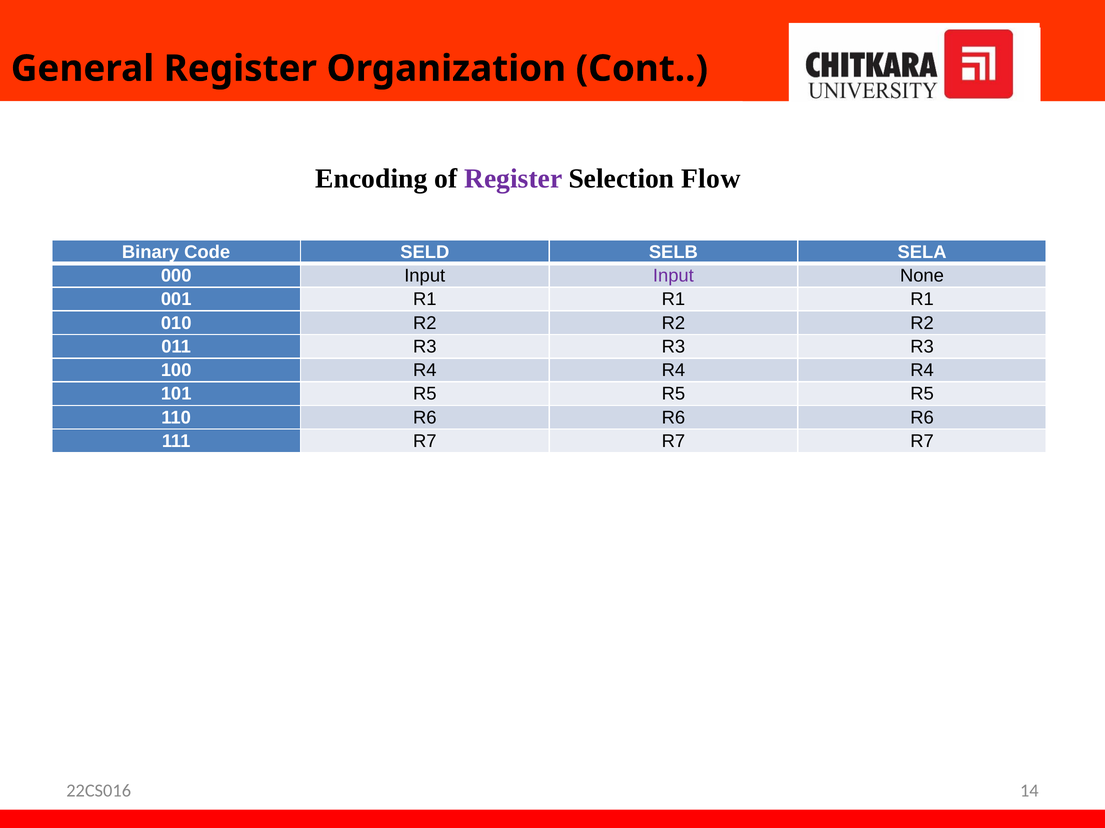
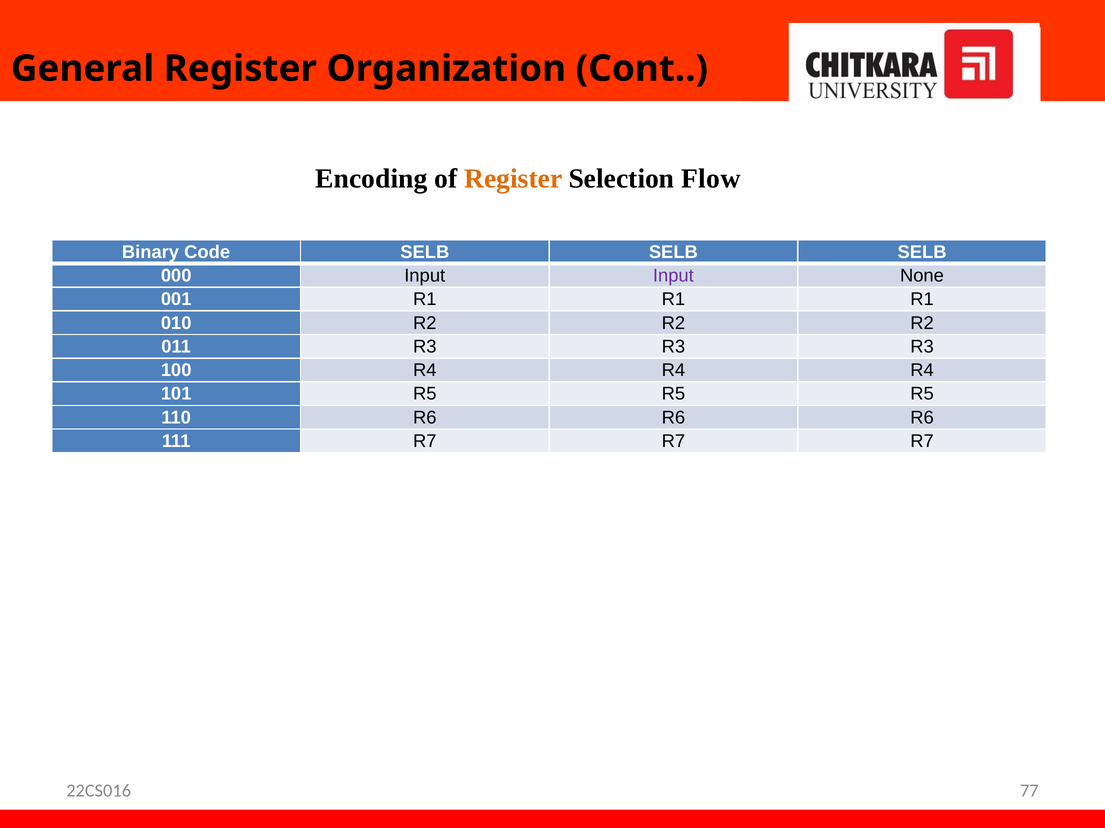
Register at (513, 179) colour: purple -> orange
Code SELD: SELD -> SELB
SELA at (922, 252): SELA -> SELB
14: 14 -> 77
